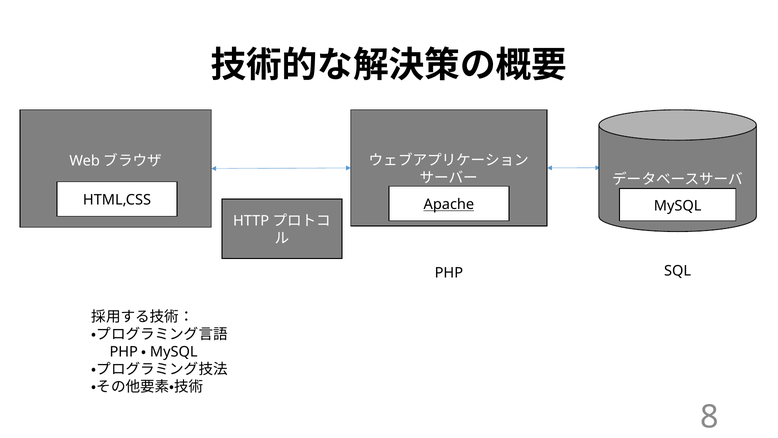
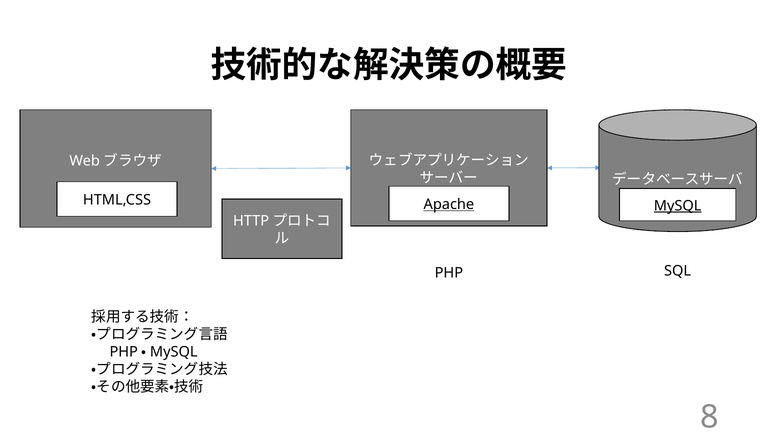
MySQL underline: none -> present
